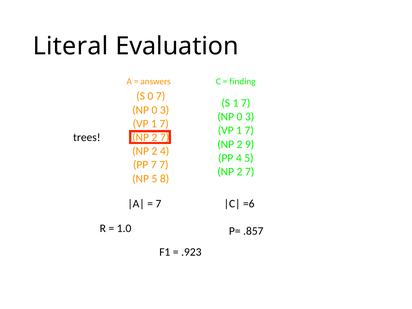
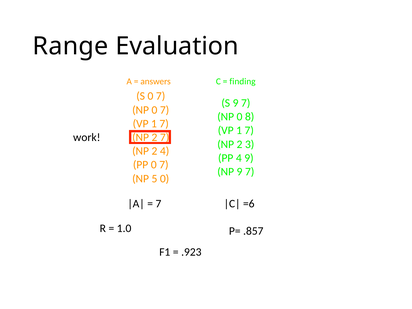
Literal: Literal -> Range
S 1: 1 -> 9
3 at (165, 110): 3 -> 7
3 at (250, 117): 3 -> 8
trees: trees -> work
9: 9 -> 3
4 5: 5 -> 9
PP 7: 7 -> 0
2 at (240, 172): 2 -> 9
5 8: 8 -> 0
